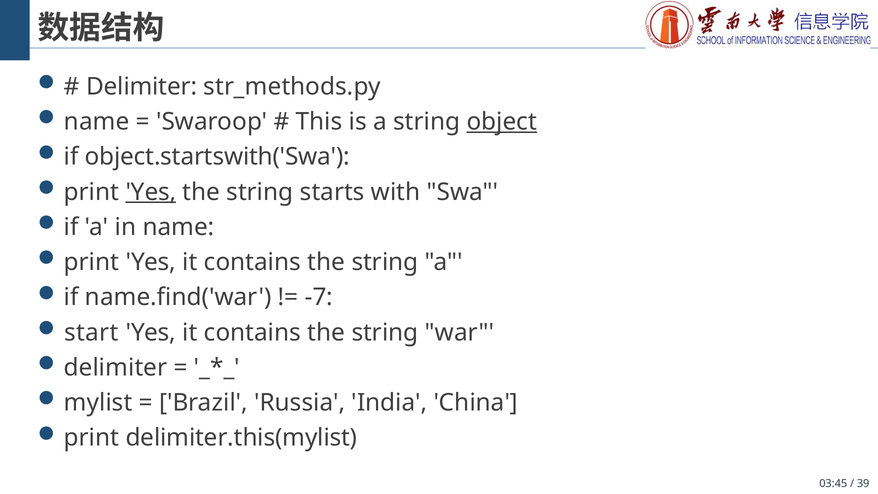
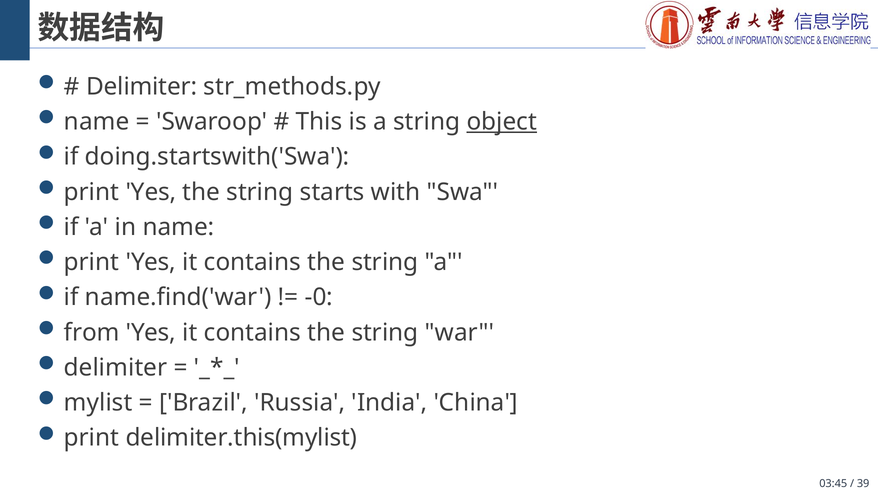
object.startswith('Swa: object.startswith('Swa -> doing.startswith('Swa
Yes at (151, 192) underline: present -> none
-7: -7 -> -0
start: start -> from
